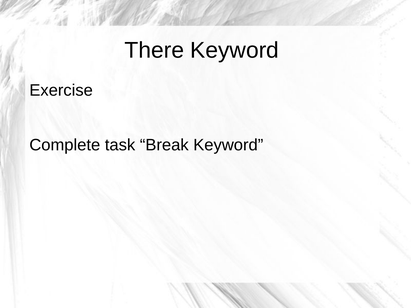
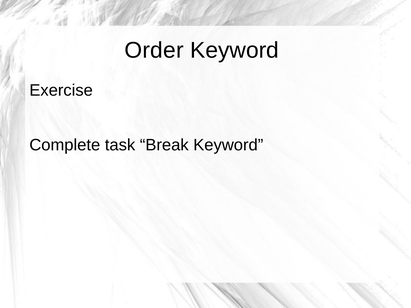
There: There -> Order
